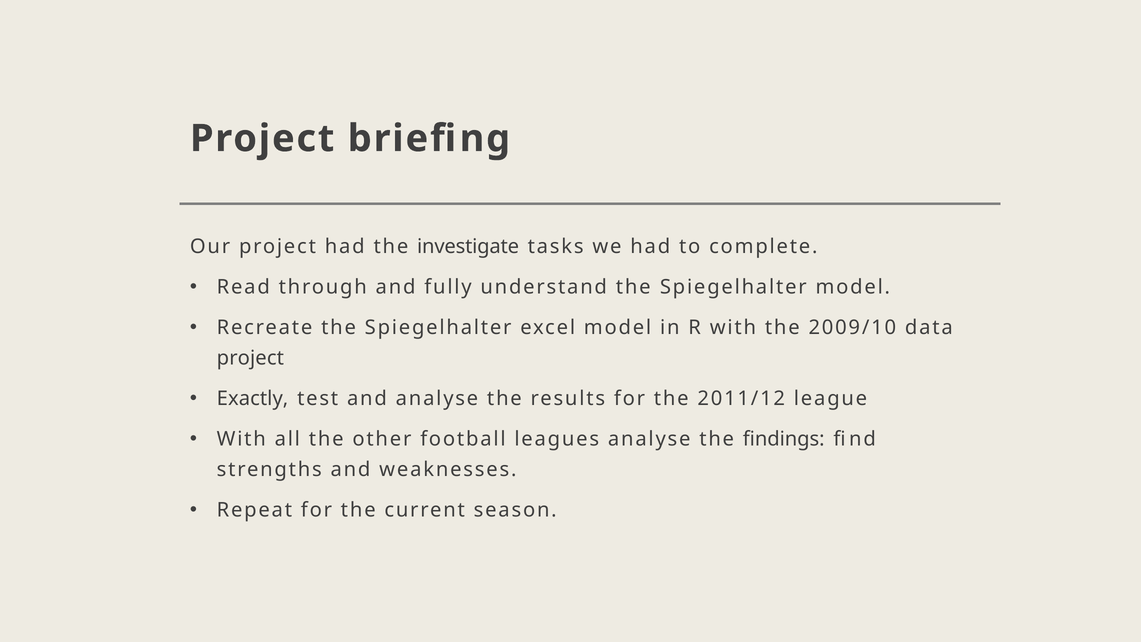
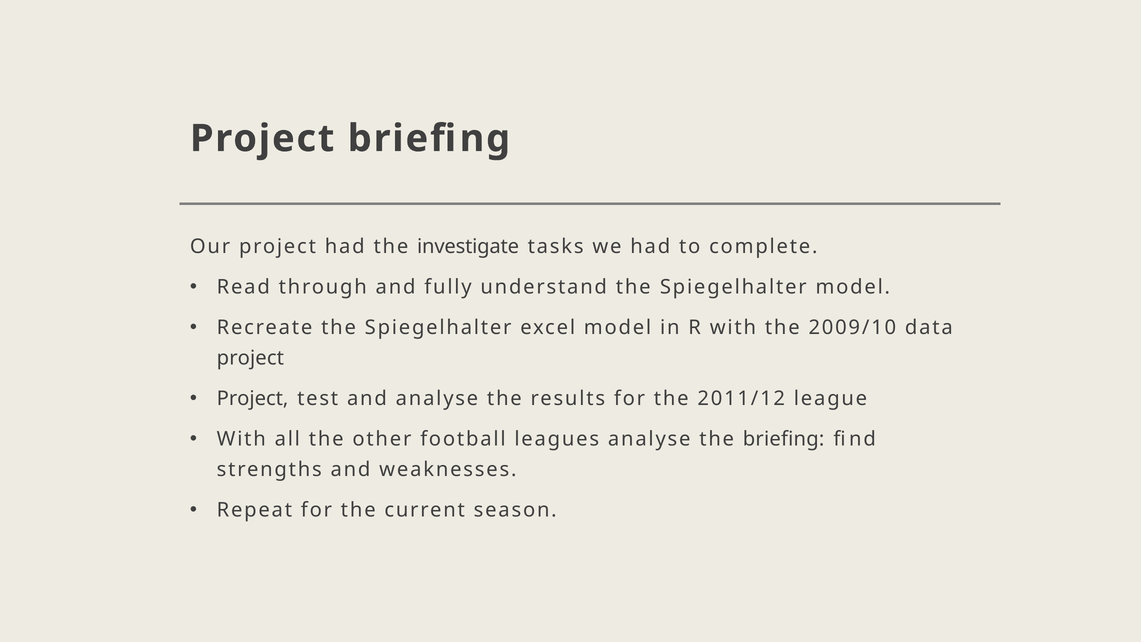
Exactly at (253, 399): Exactly -> Project
the findings: findings -> briefing
